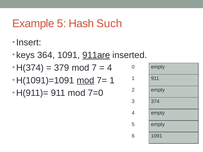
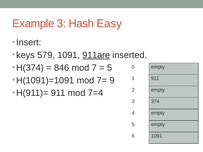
Example 5: 5 -> 3
Such: Such -> Easy
364: 364 -> 579
379: 379 -> 846
4 at (110, 68): 4 -> 5
mod at (85, 81) underline: present -> none
7= 1: 1 -> 9
7=0: 7=0 -> 7=4
